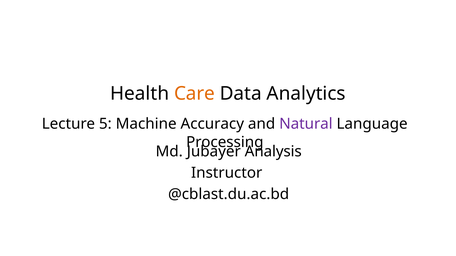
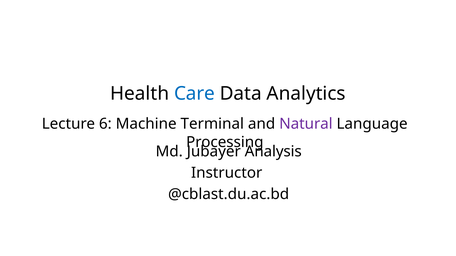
Care colour: orange -> blue
5: 5 -> 6
Accuracy: Accuracy -> Terminal
